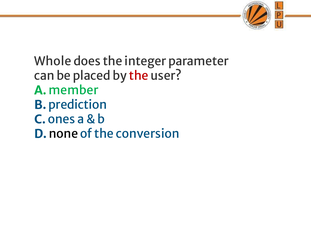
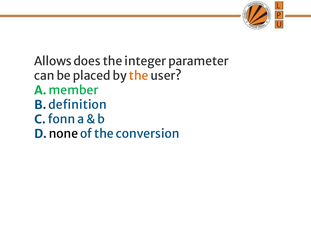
Whole: Whole -> Allows
the at (139, 76) colour: red -> orange
prediction: prediction -> definition
ones: ones -> fonn
